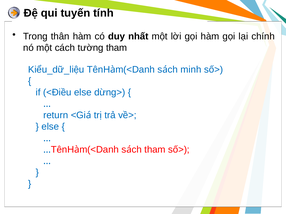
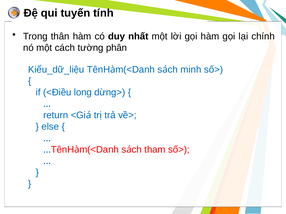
tường tham: tham -> phân
<Điều else: else -> long
